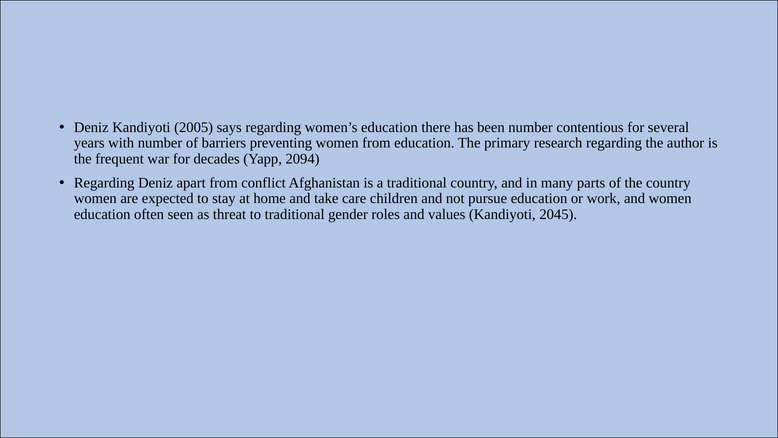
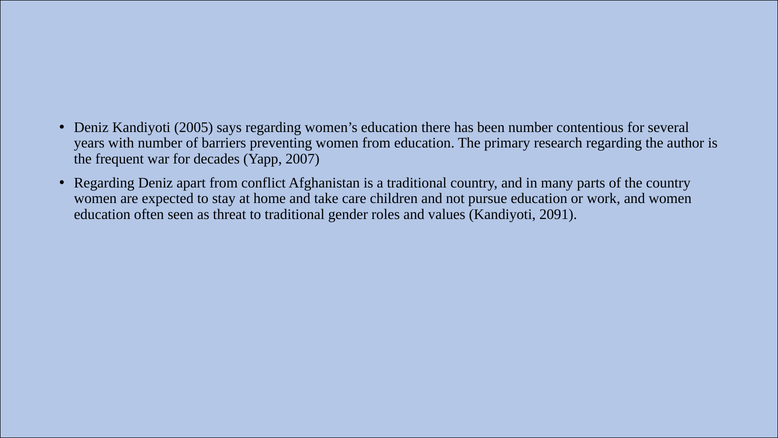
2094: 2094 -> 2007
2045: 2045 -> 2091
